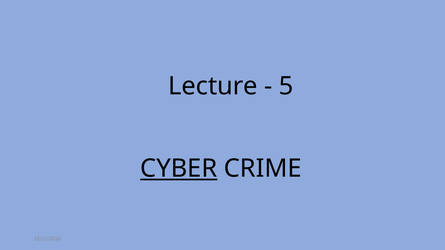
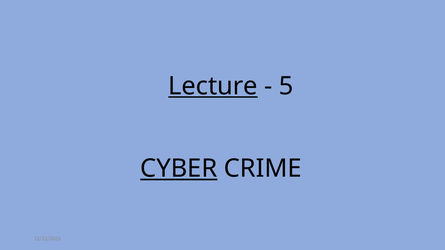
Lecture underline: none -> present
